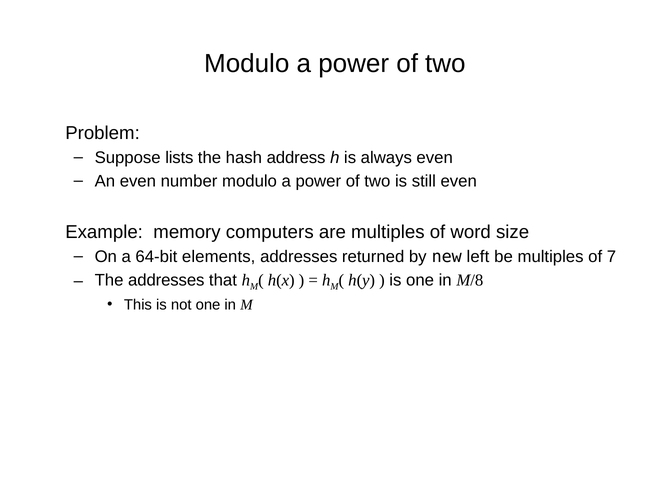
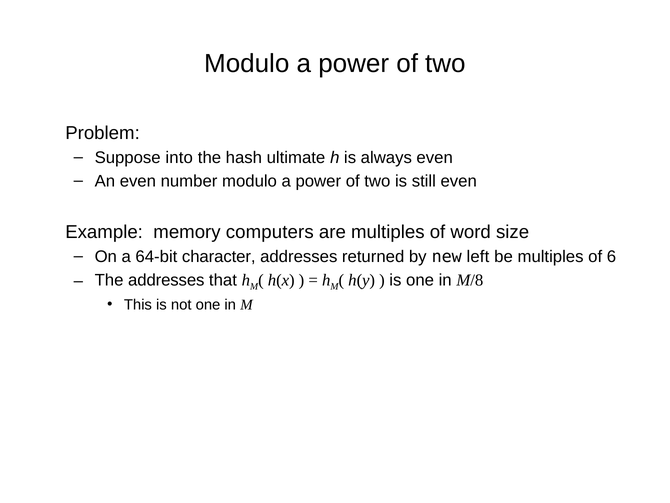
lists: lists -> into
address: address -> ultimate
elements: elements -> character
7: 7 -> 6
